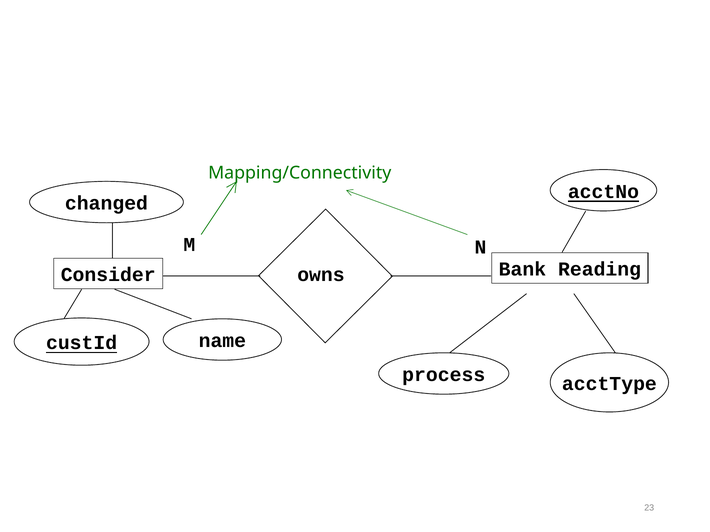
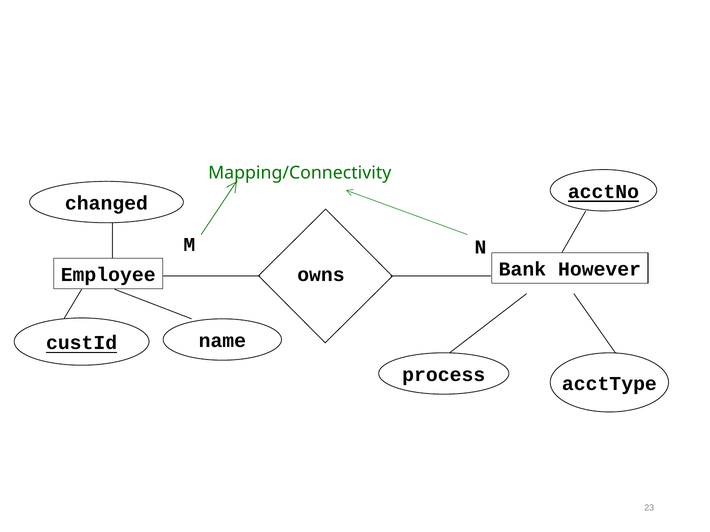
Consider: Consider -> Employee
Reading: Reading -> However
